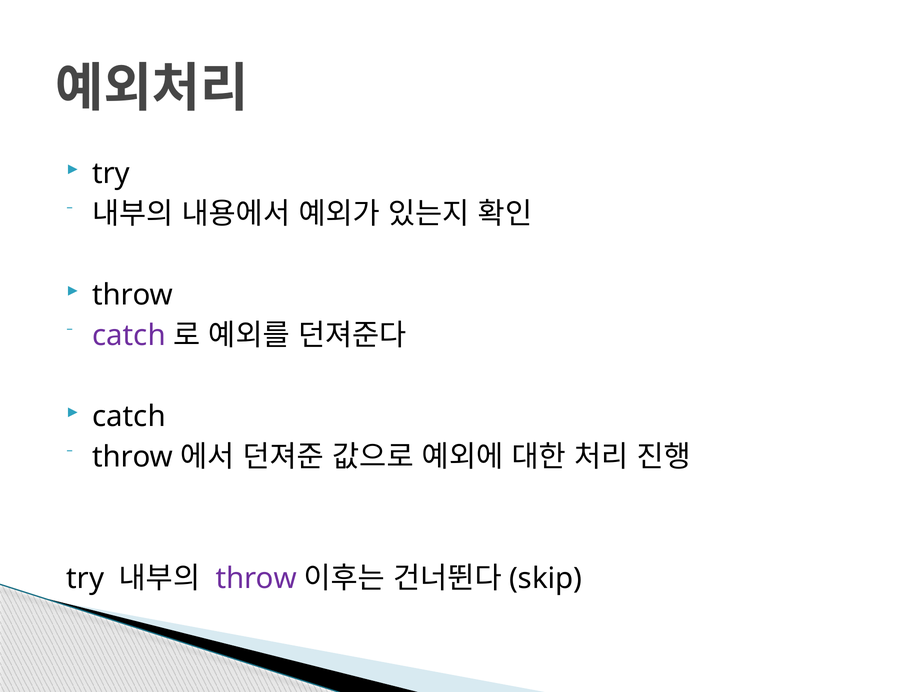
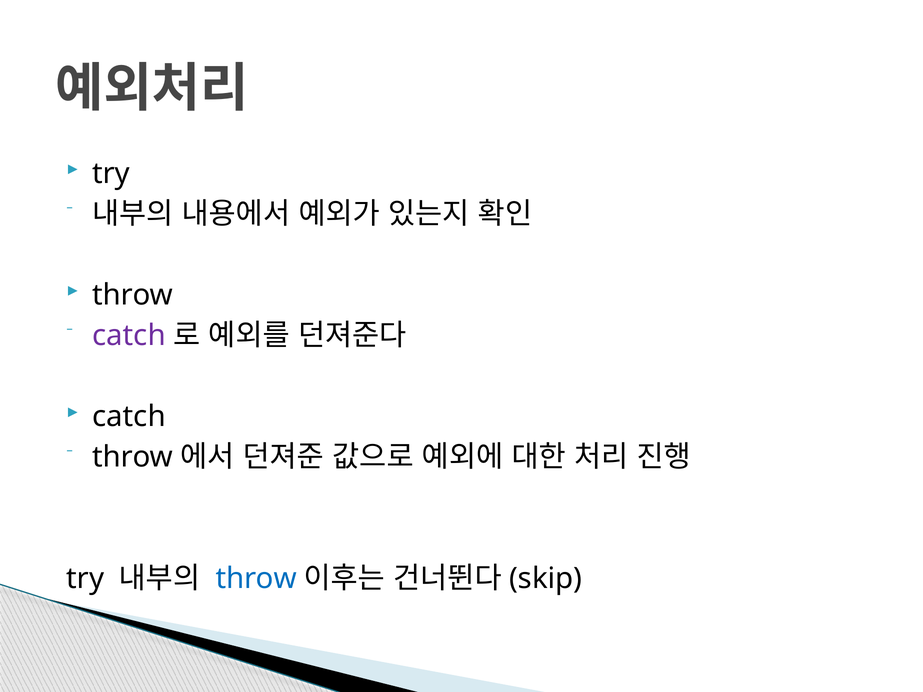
throw at (256, 579) colour: purple -> blue
